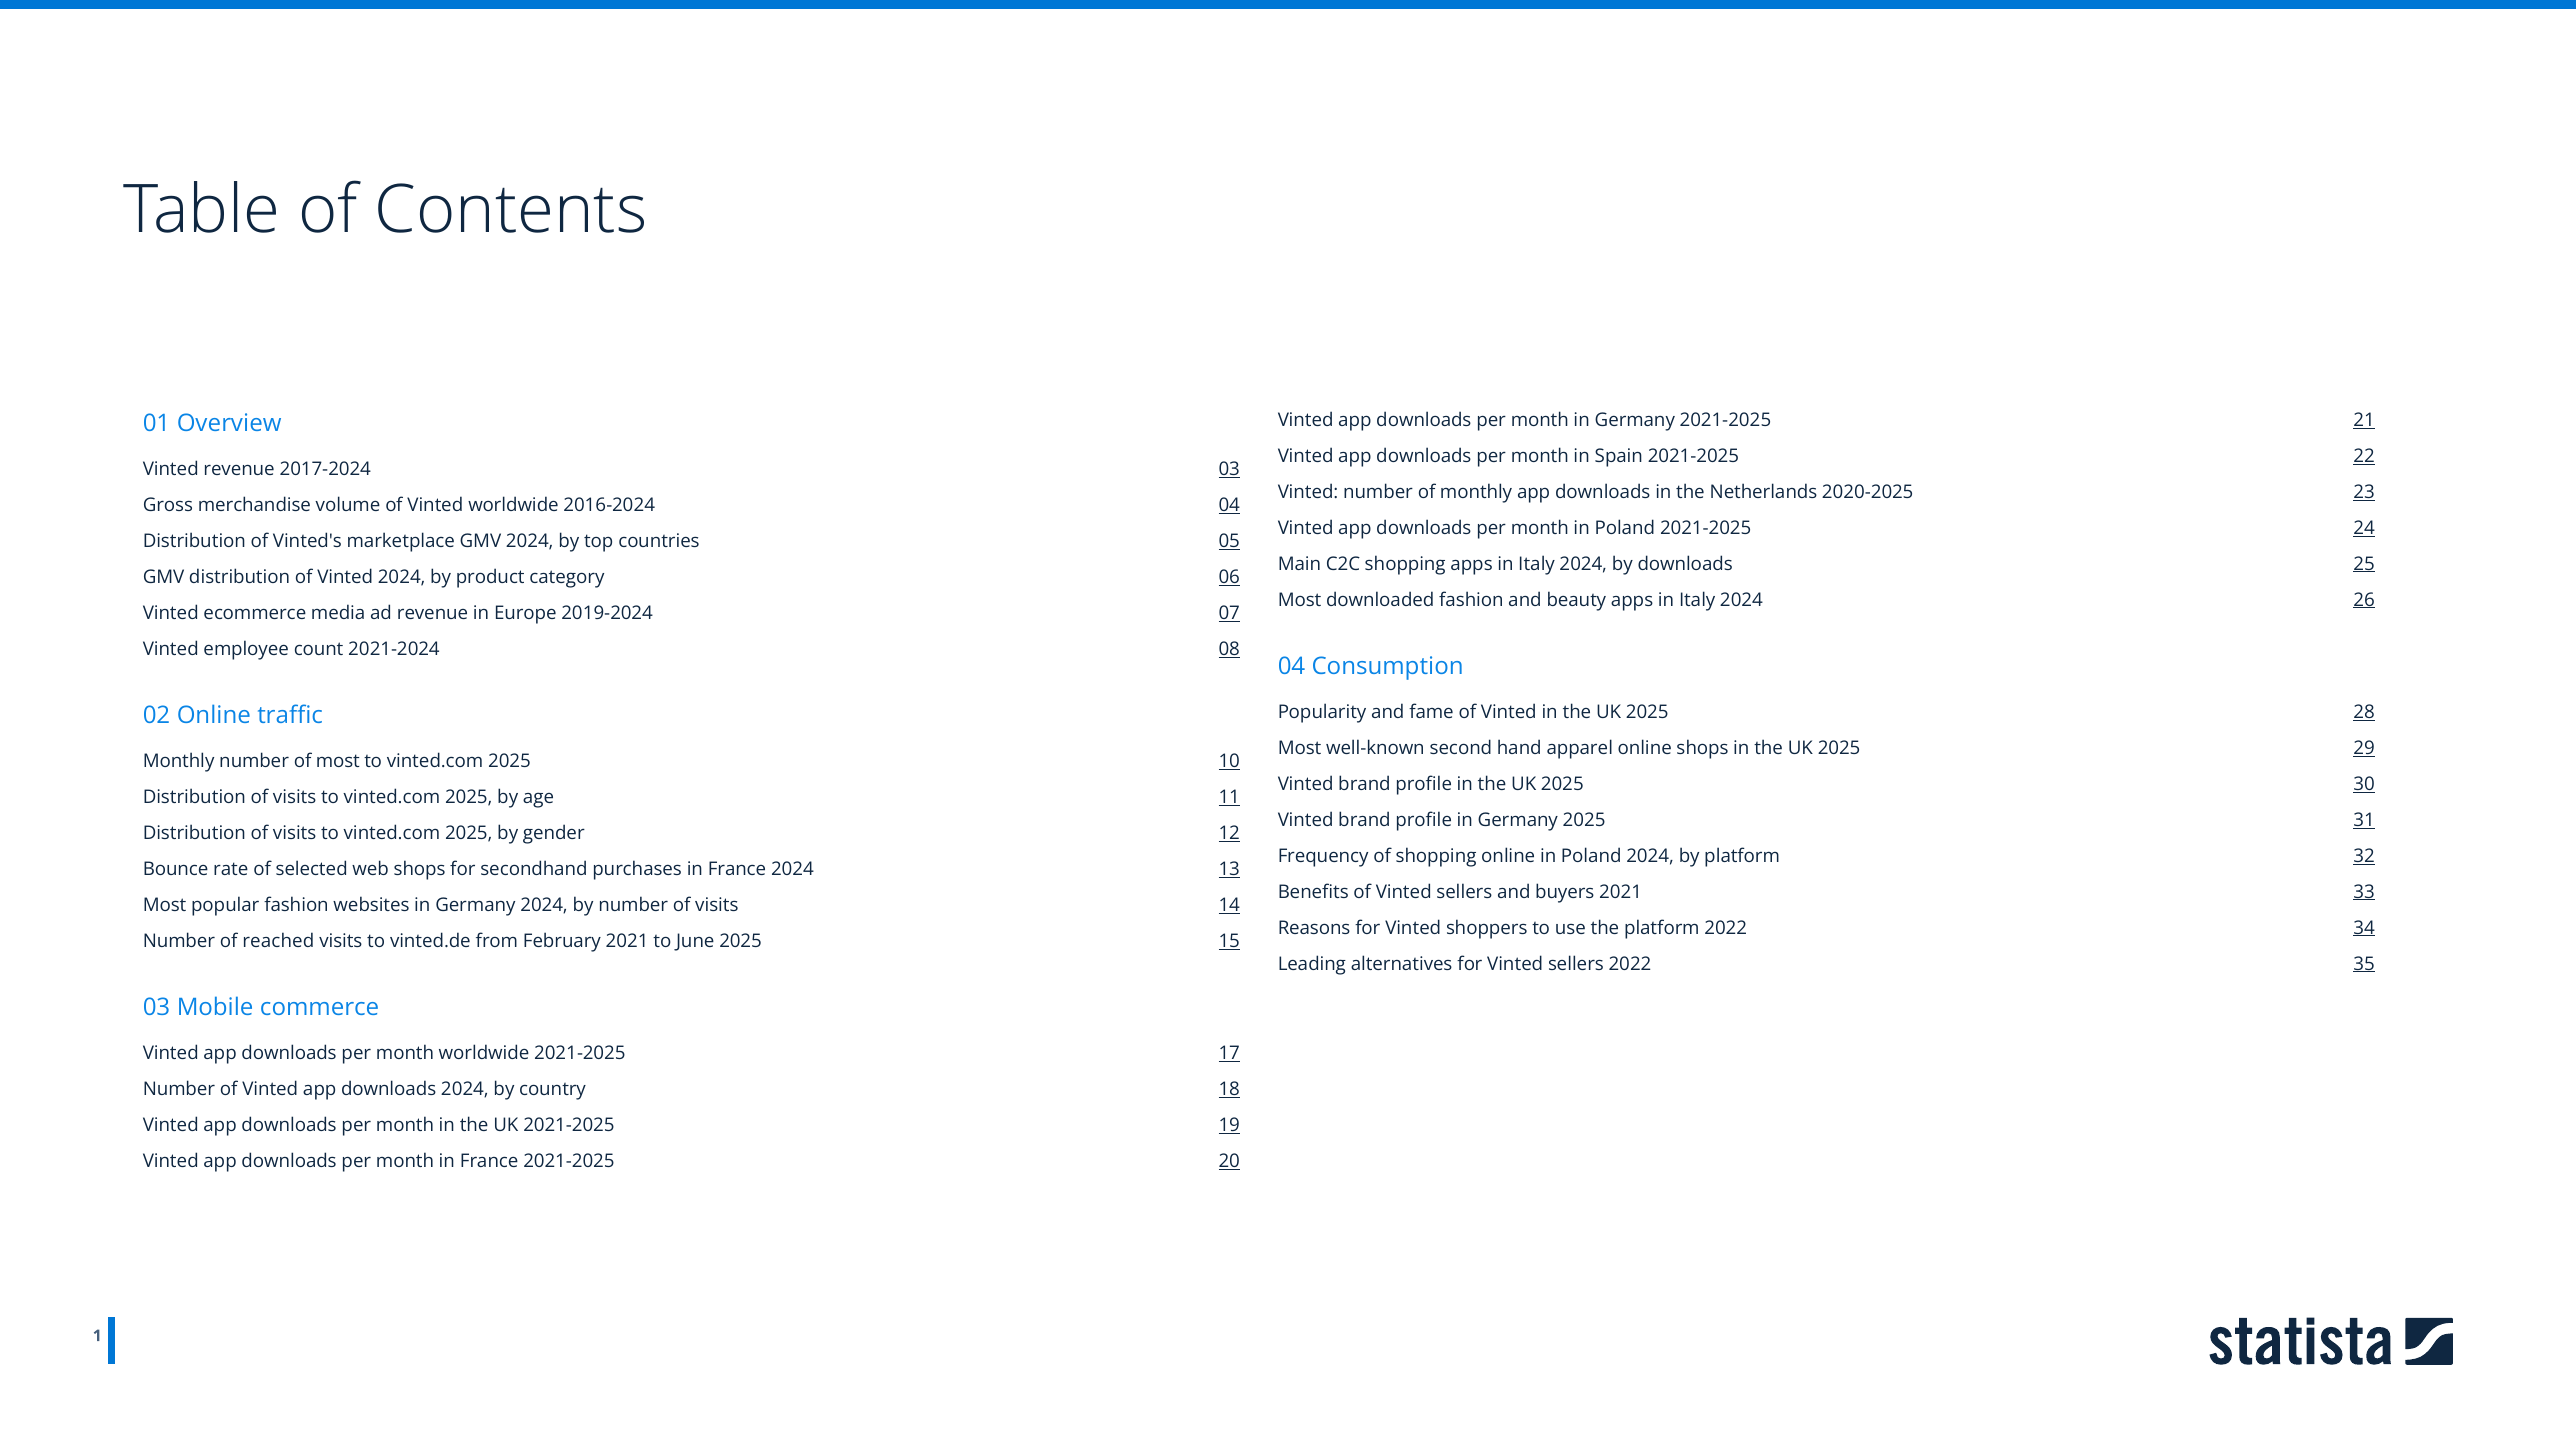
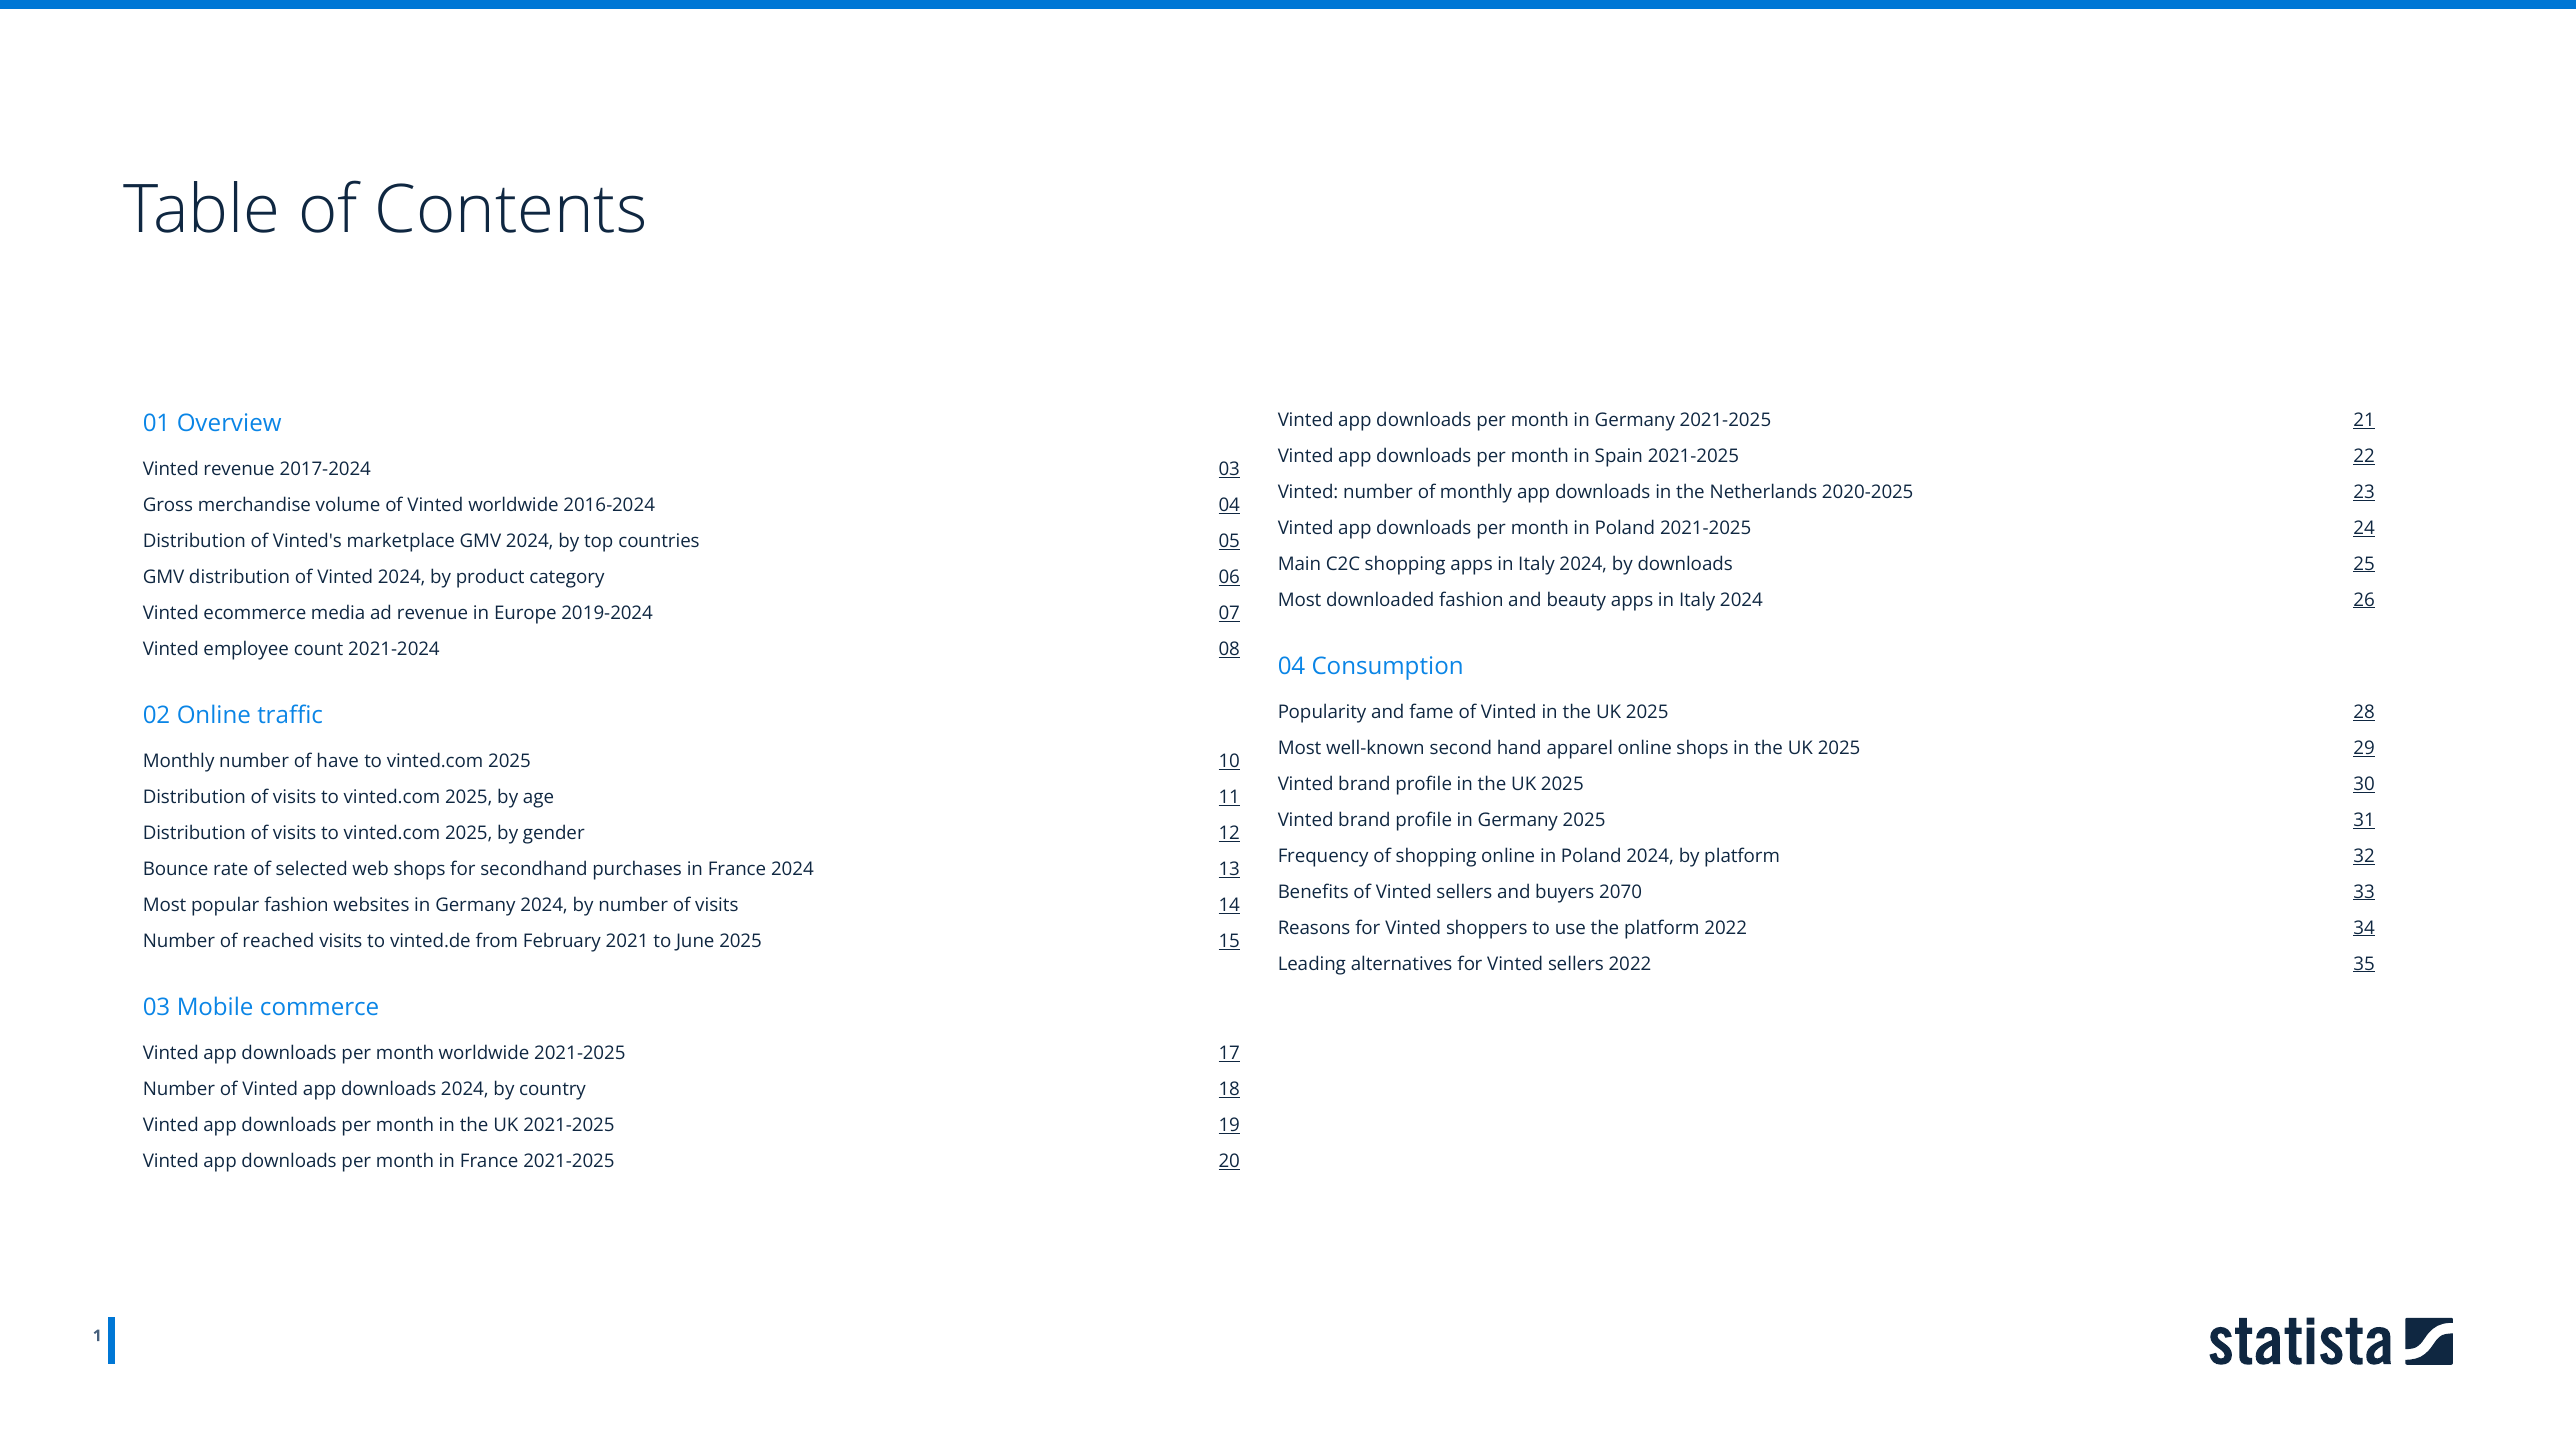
of most: most -> have
buyers 2021: 2021 -> 2070
